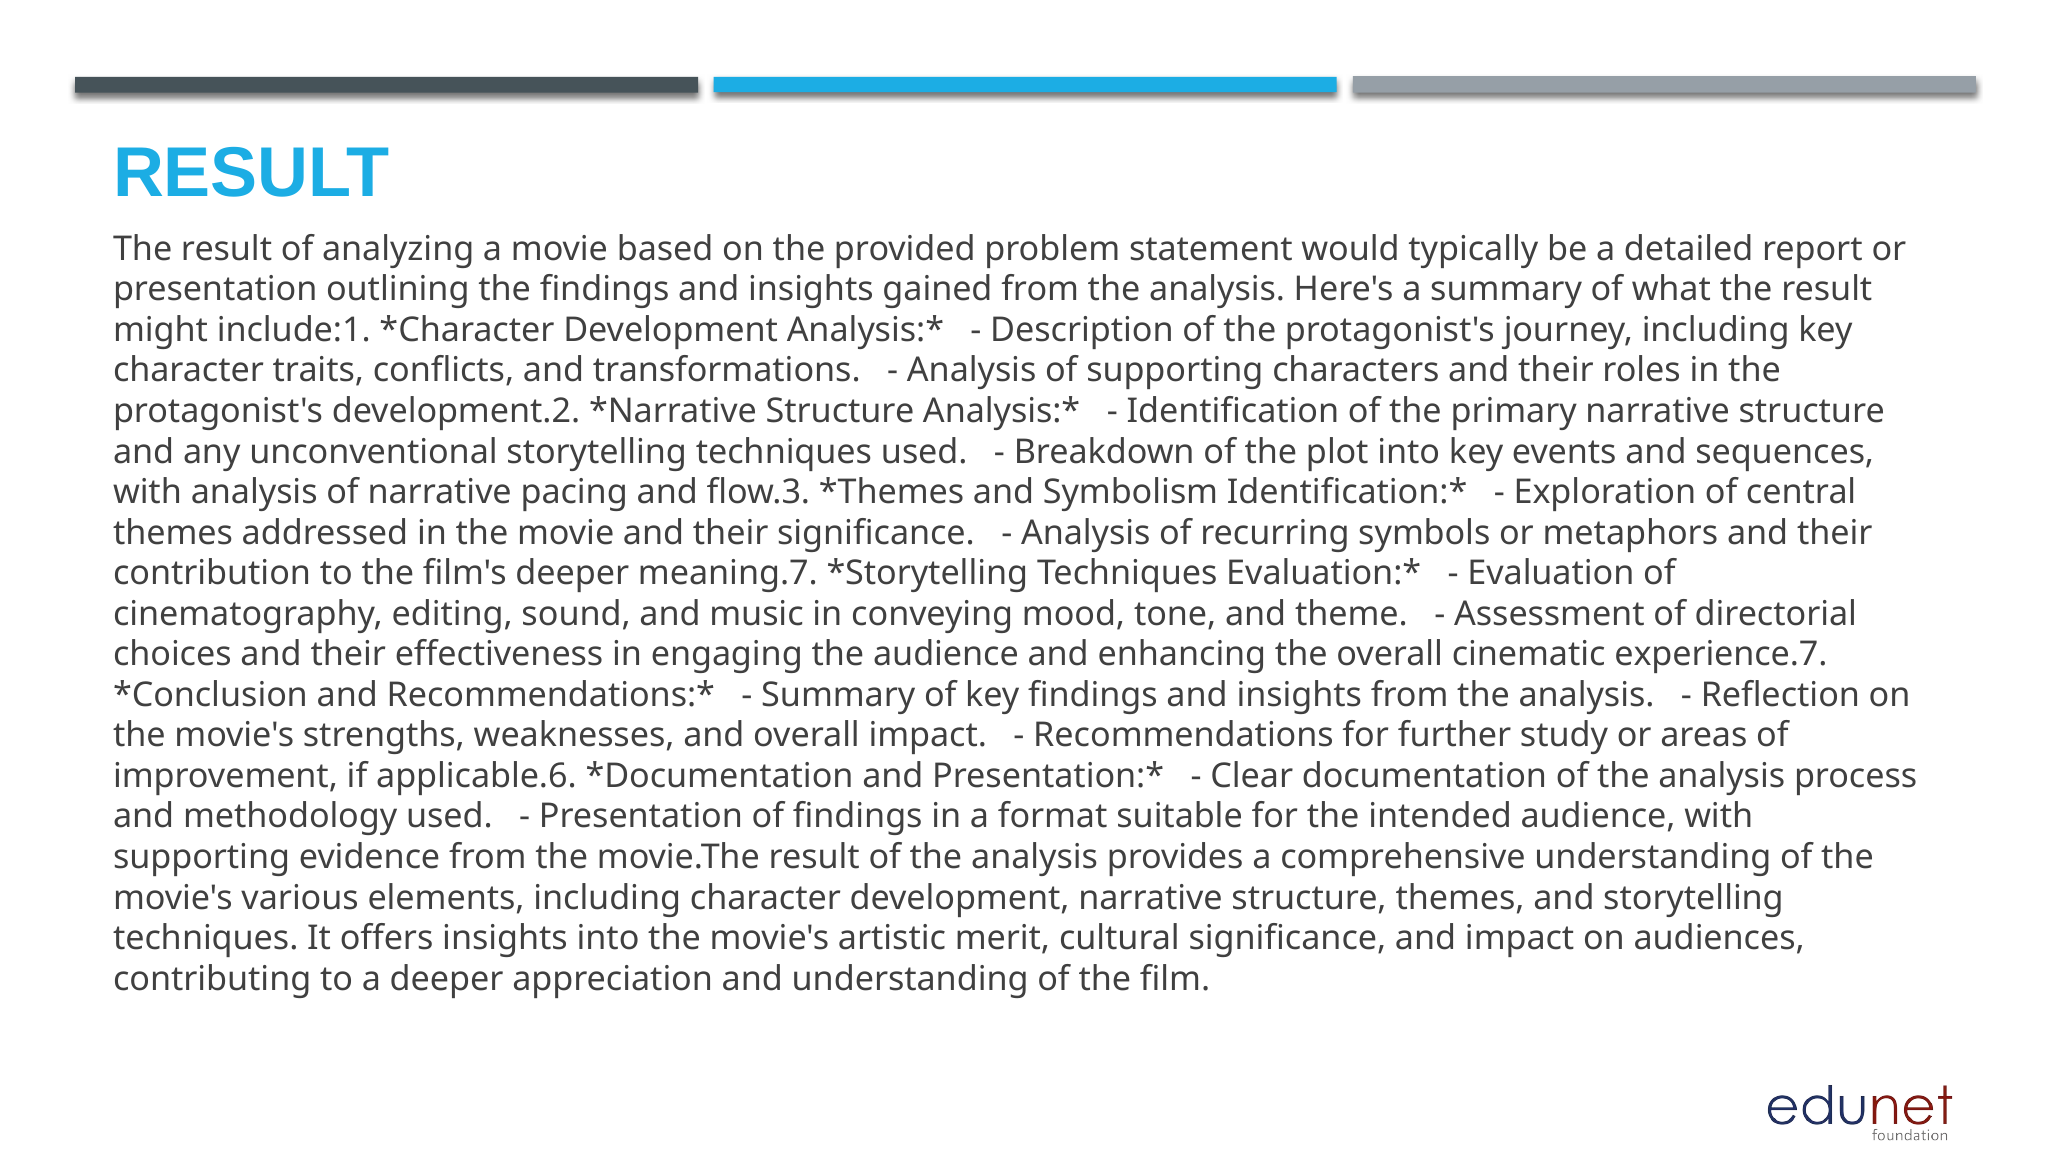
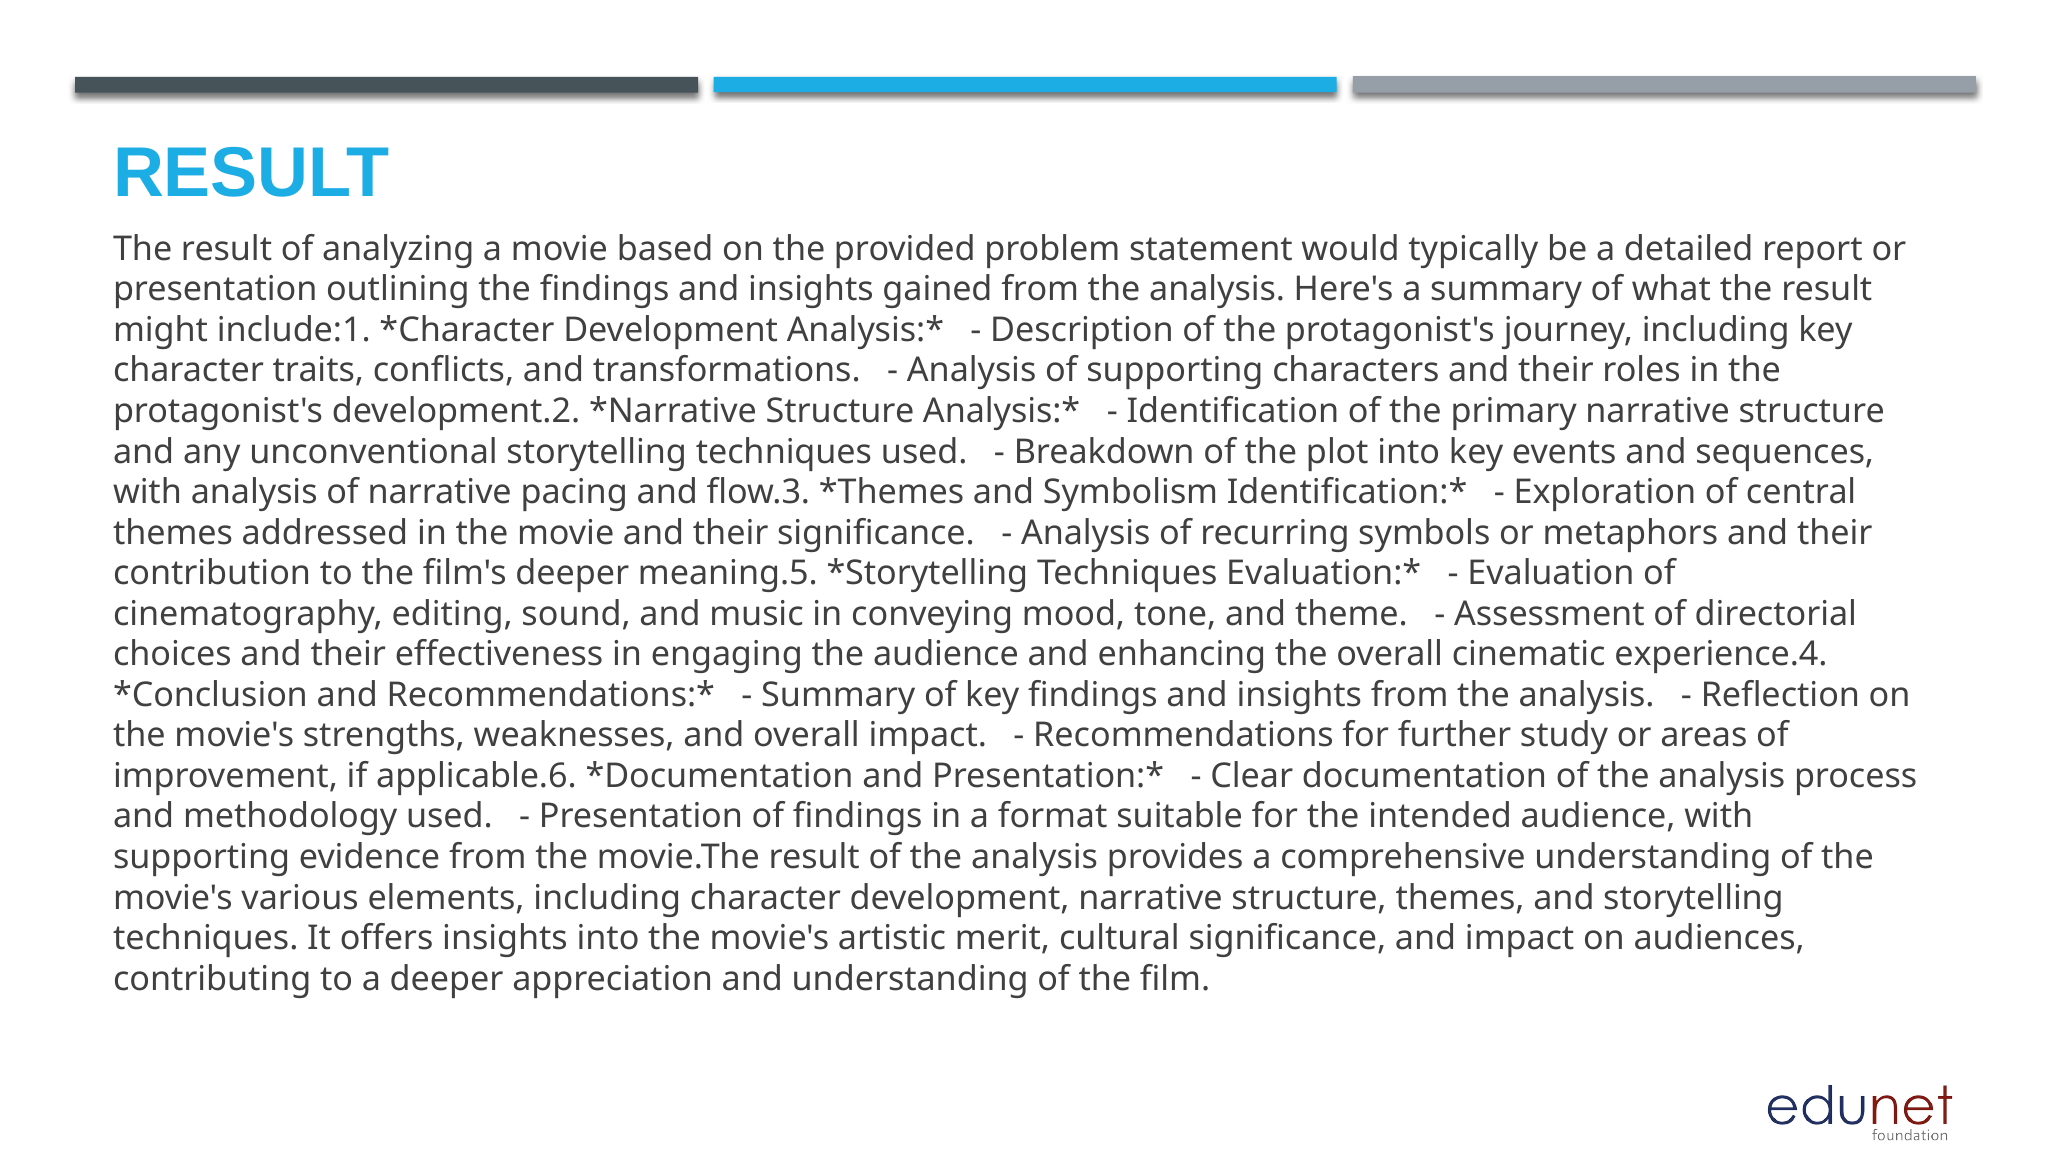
meaning.7: meaning.7 -> meaning.5
experience.7: experience.7 -> experience.4
